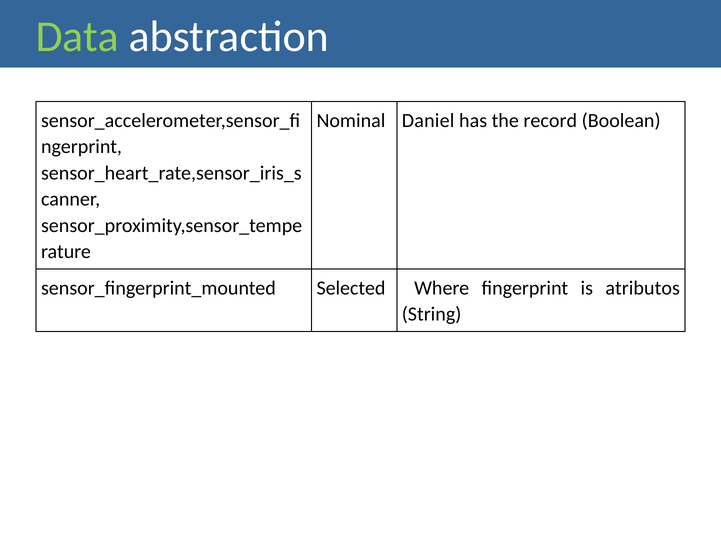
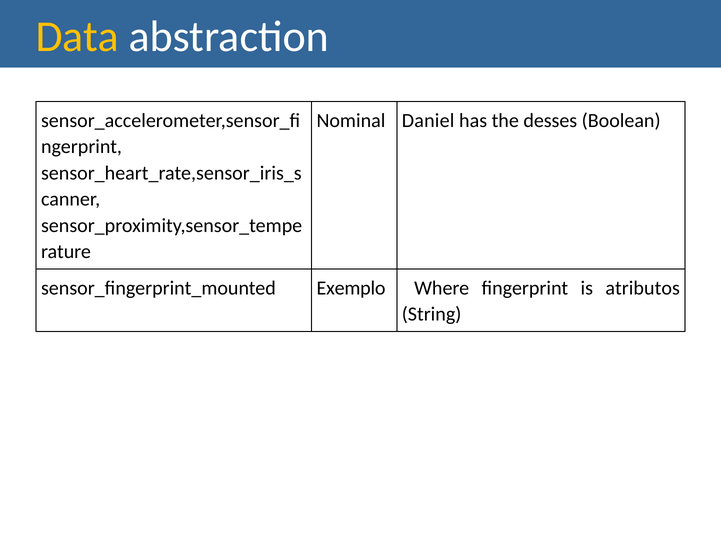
Data colour: light green -> yellow
record: record -> desses
Selected: Selected -> Exemplo
